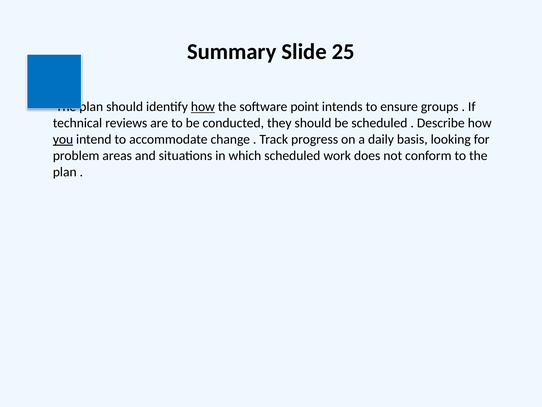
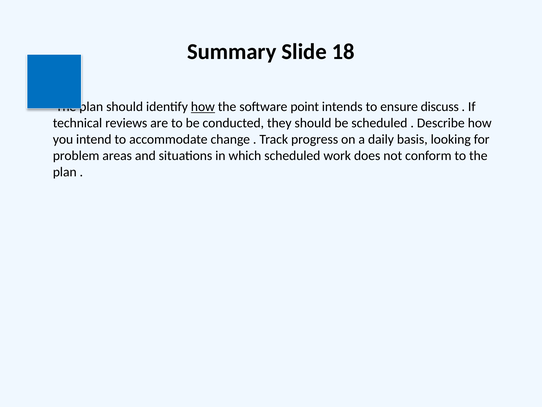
25: 25 -> 18
groups: groups -> discuss
you underline: present -> none
